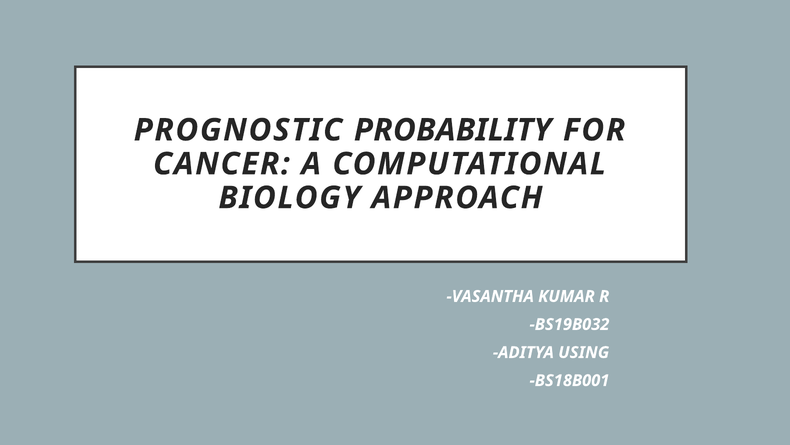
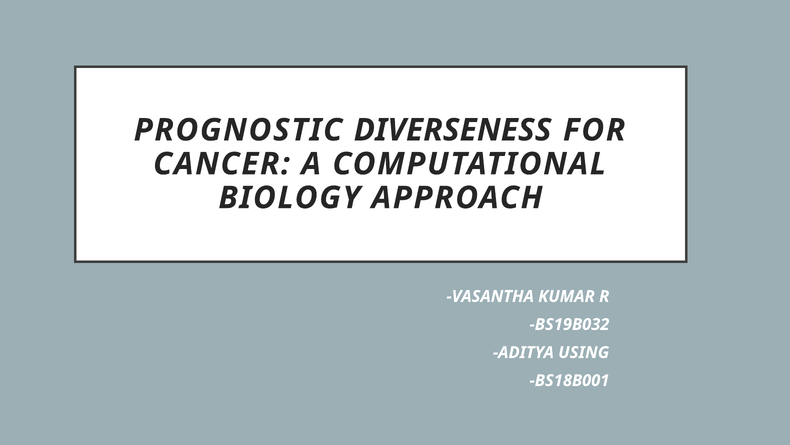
PROBABILITY: PROBABILITY -> DIVERSENESS
